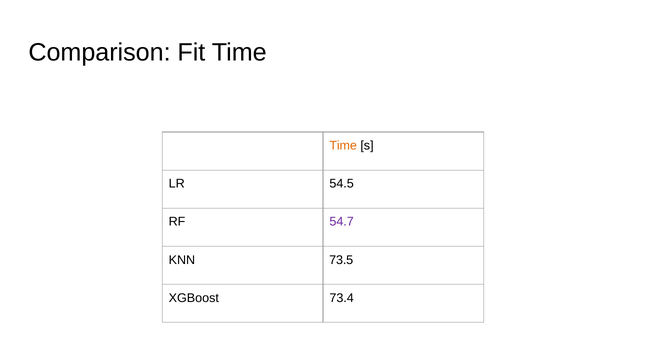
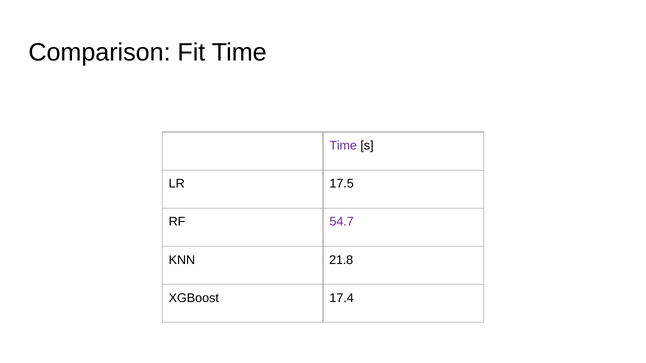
Time at (343, 146) colour: orange -> purple
54.5: 54.5 -> 17.5
73.5: 73.5 -> 21.8
73.4: 73.4 -> 17.4
